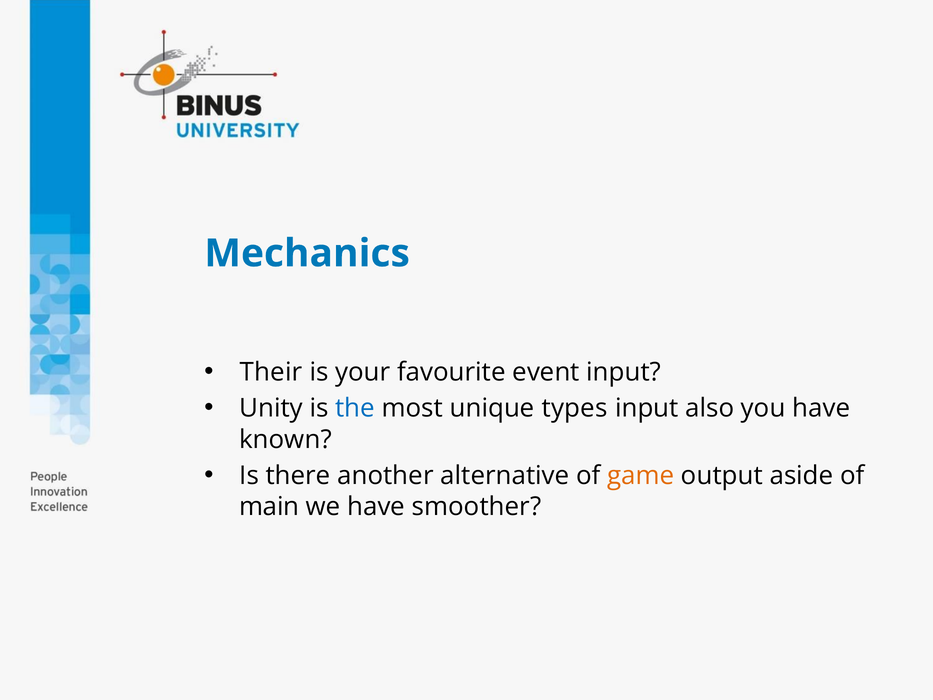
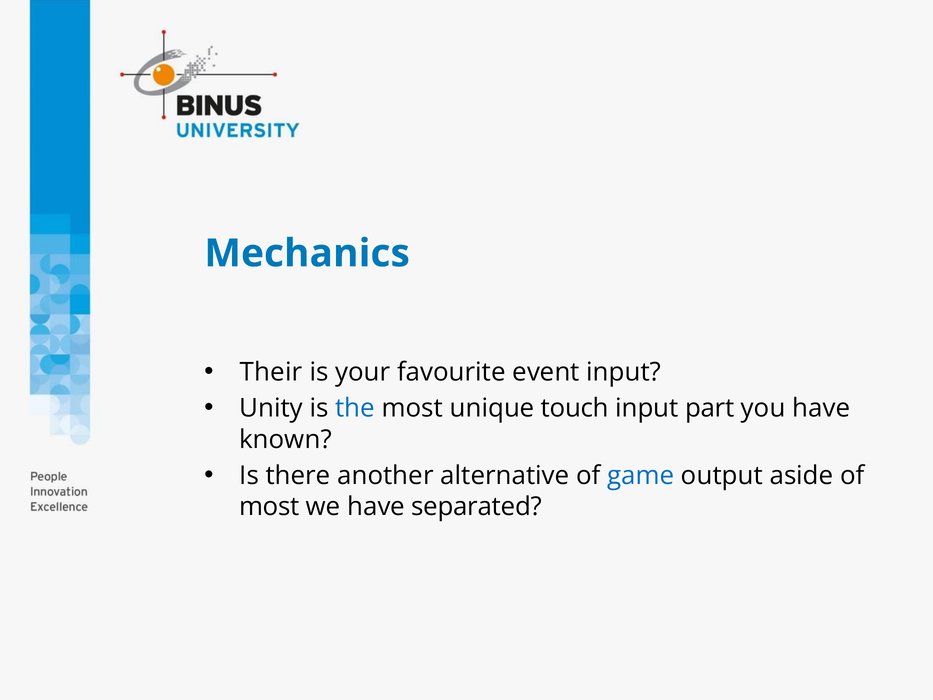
types: types -> touch
also: also -> part
game colour: orange -> blue
main at (269, 507): main -> most
smoother: smoother -> separated
